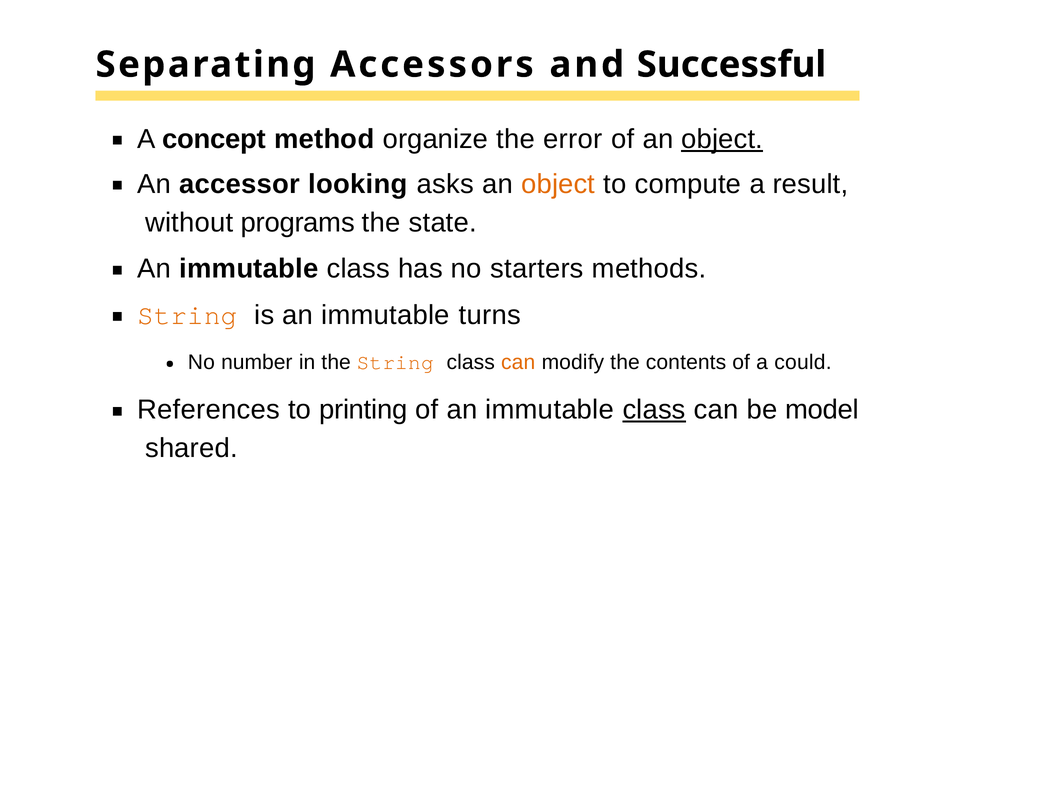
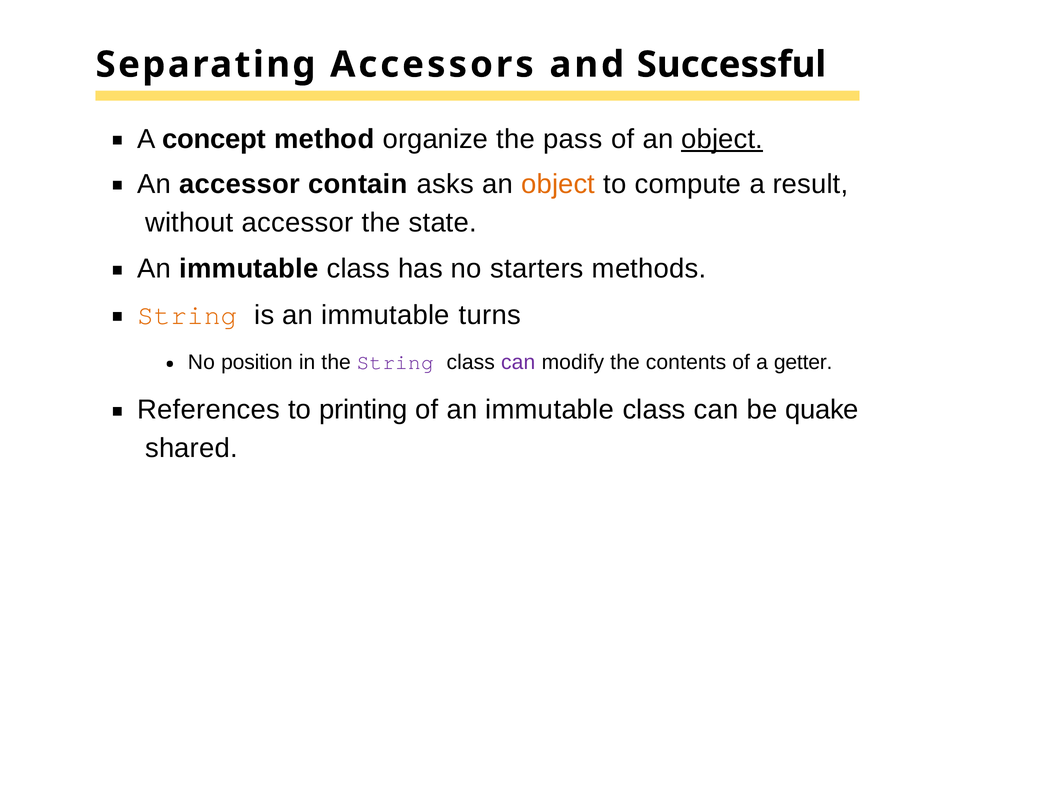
error: error -> pass
looking: looking -> contain
without programs: programs -> accessor
number: number -> position
String at (395, 362) colour: orange -> purple
can at (518, 362) colour: orange -> purple
could: could -> getter
class at (654, 410) underline: present -> none
model: model -> quake
